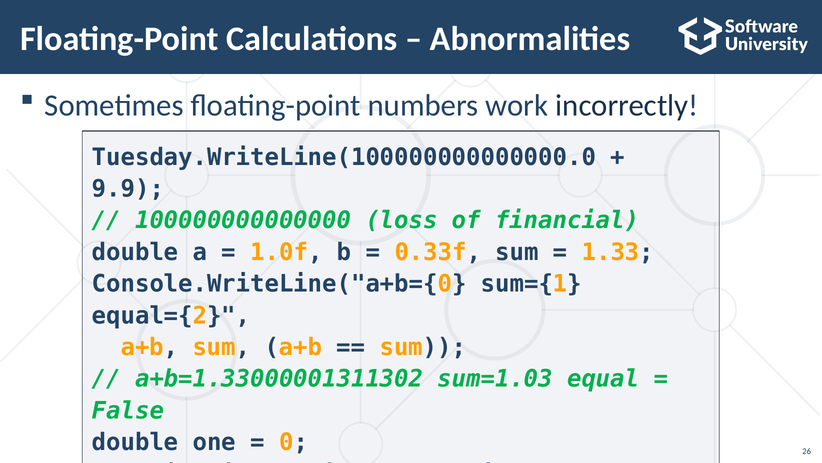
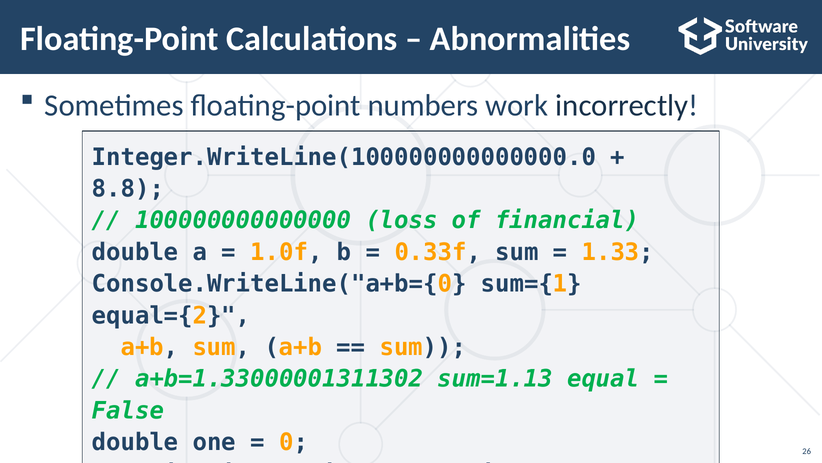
Tuesday.WriteLine(100000000000000.0: Tuesday.WriteLine(100000000000000.0 -> Integer.WriteLine(100000000000000.0
9.9: 9.9 -> 8.8
sum=1.03: sum=1.03 -> sum=1.13
